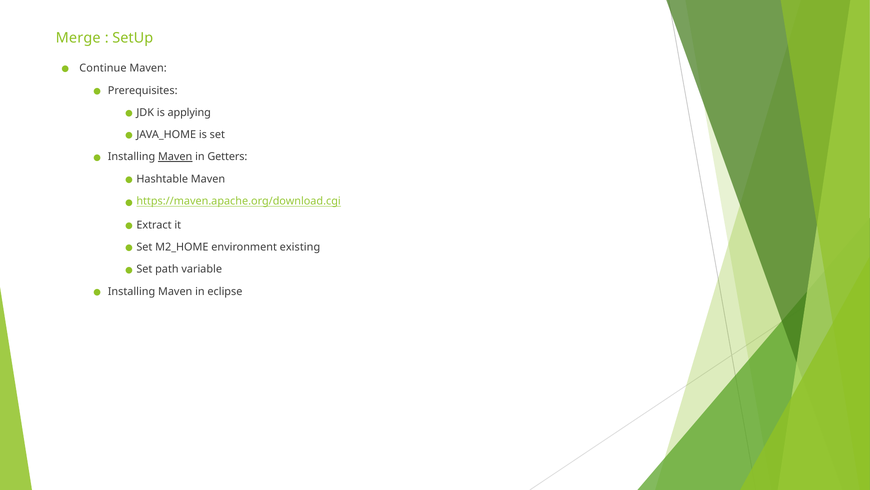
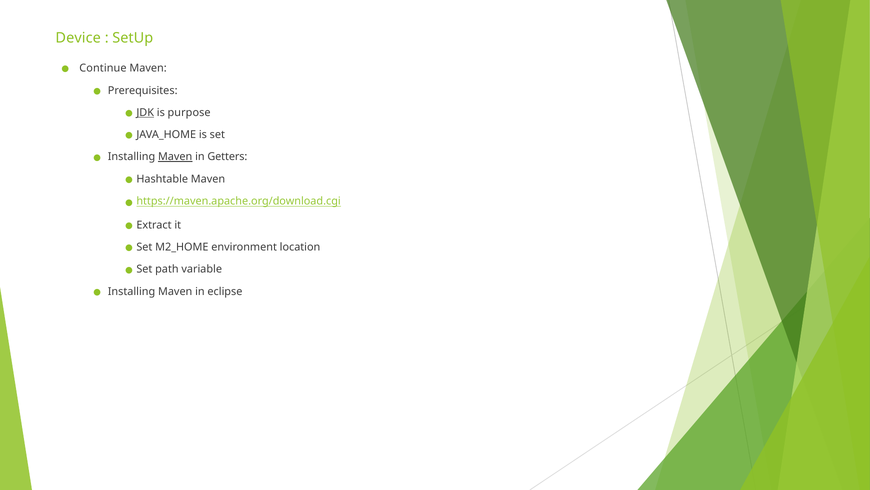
Merge: Merge -> Device
JDK underline: none -> present
applying: applying -> purpose
existing: existing -> location
